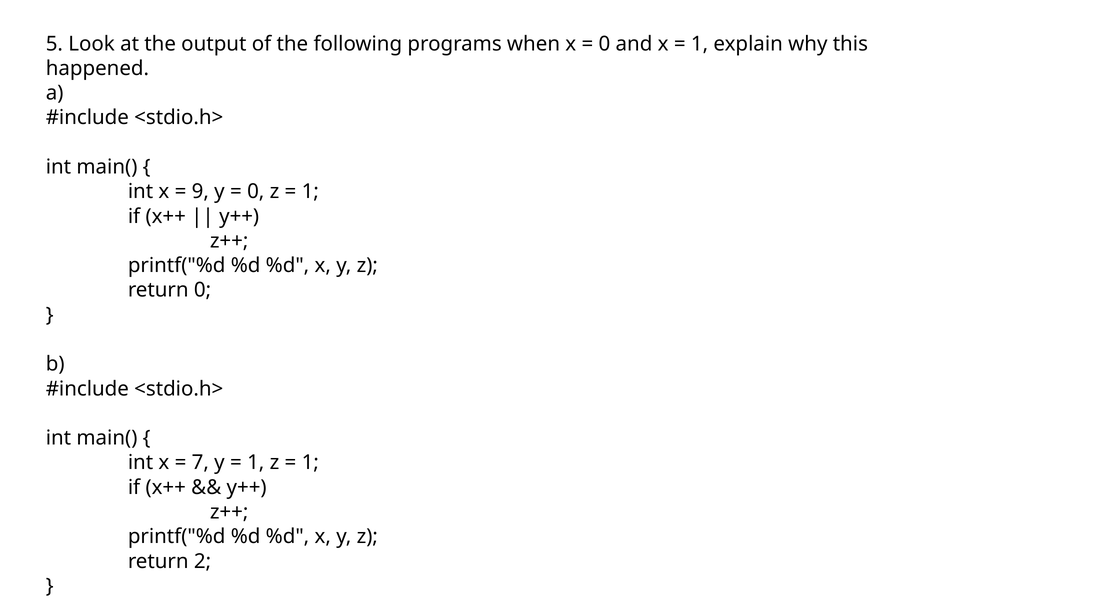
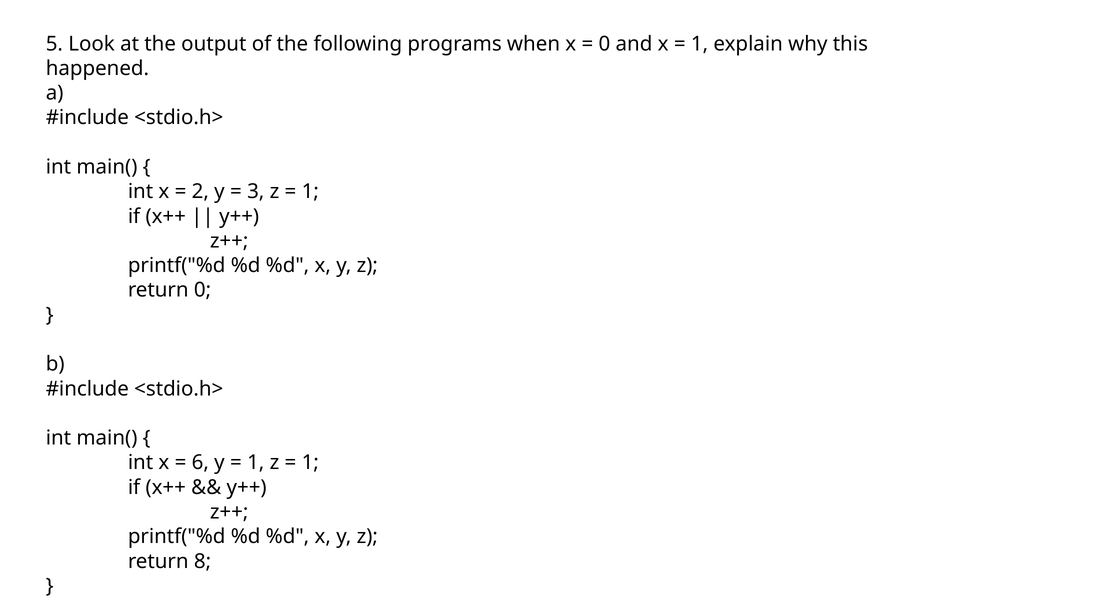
9: 9 -> 2
0 at (256, 191): 0 -> 3
7: 7 -> 6
2: 2 -> 8
